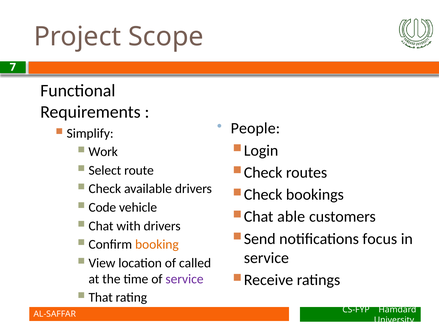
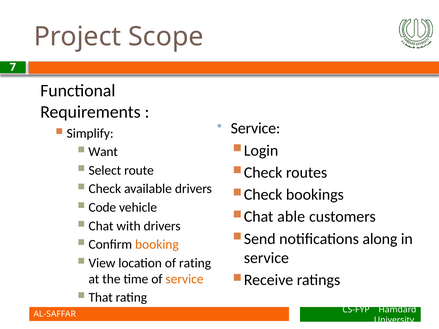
People at (255, 129): People -> Service
Work: Work -> Want
focus: focus -> along
of called: called -> rating
service at (184, 279) colour: purple -> orange
